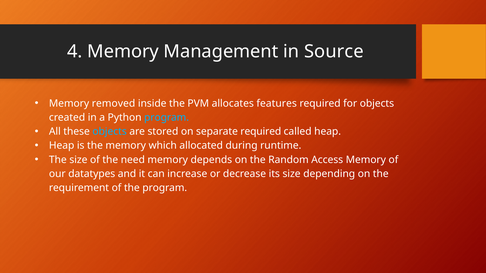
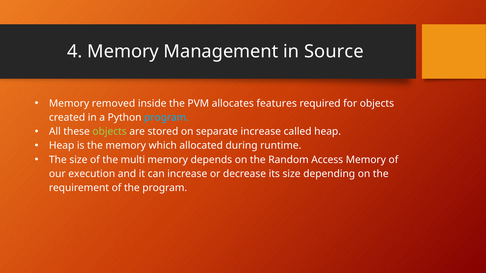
objects at (110, 132) colour: light blue -> light green
separate required: required -> increase
need: need -> multi
datatypes: datatypes -> execution
